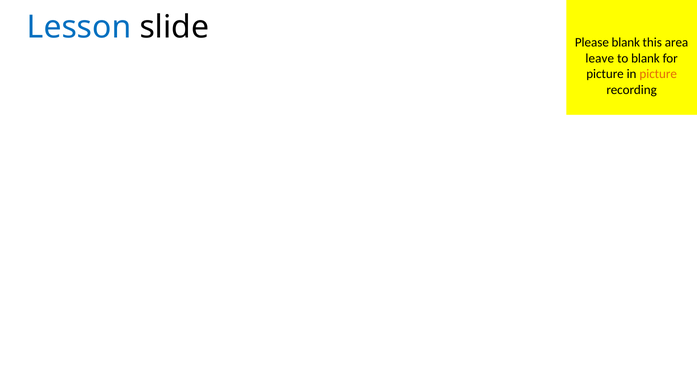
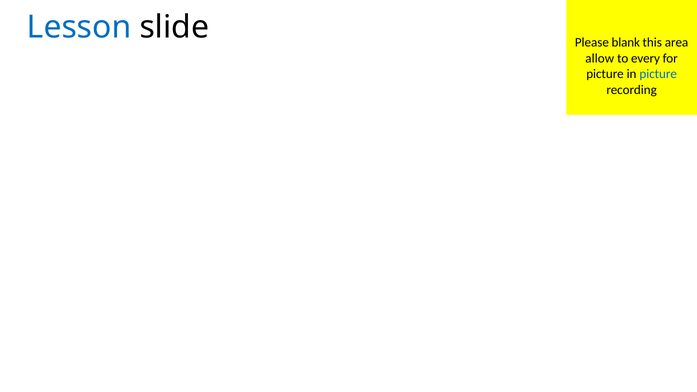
leave: leave -> allow
to blank: blank -> every
picture at (658, 74) colour: orange -> blue
